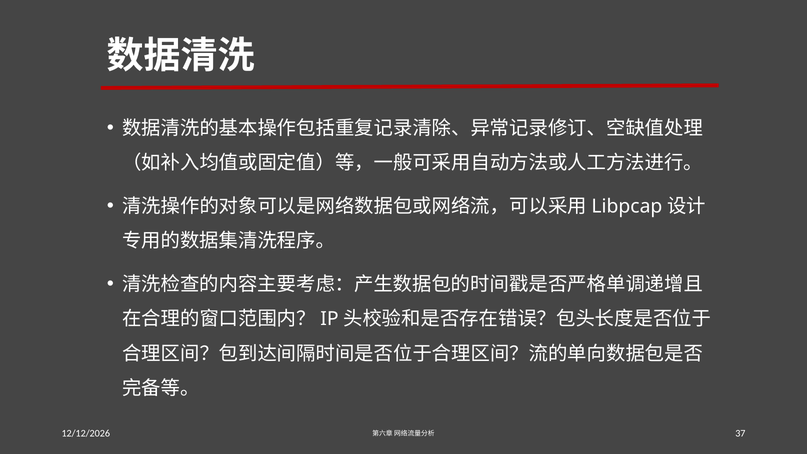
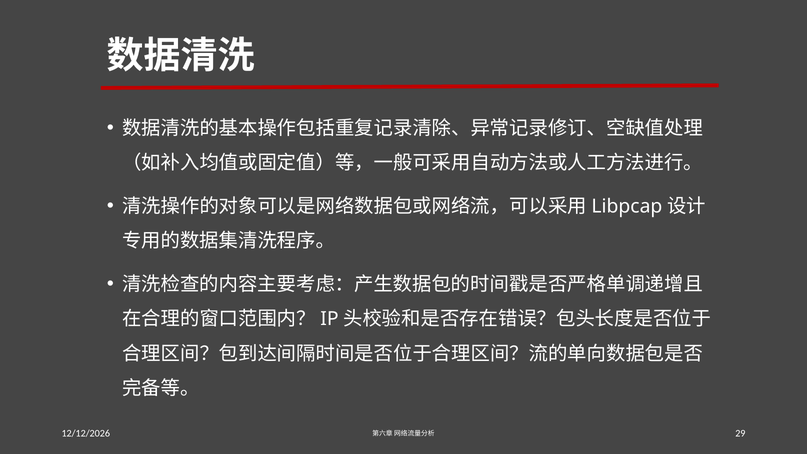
37: 37 -> 29
